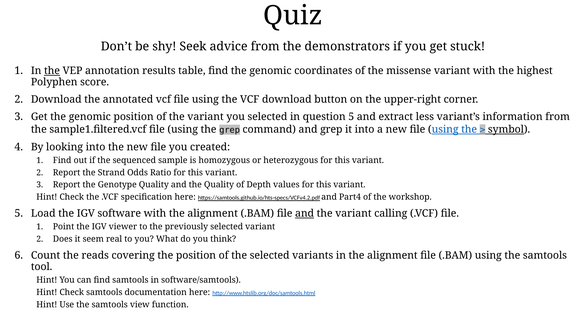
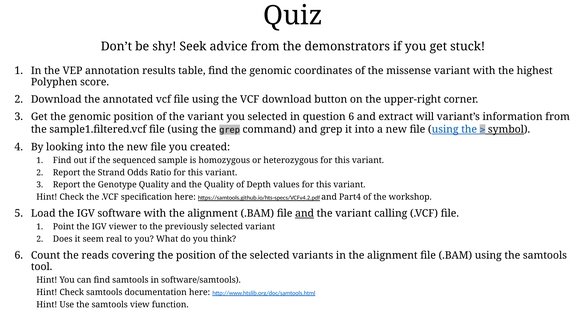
the at (52, 71) underline: present -> none
question 5: 5 -> 6
less: less -> will
